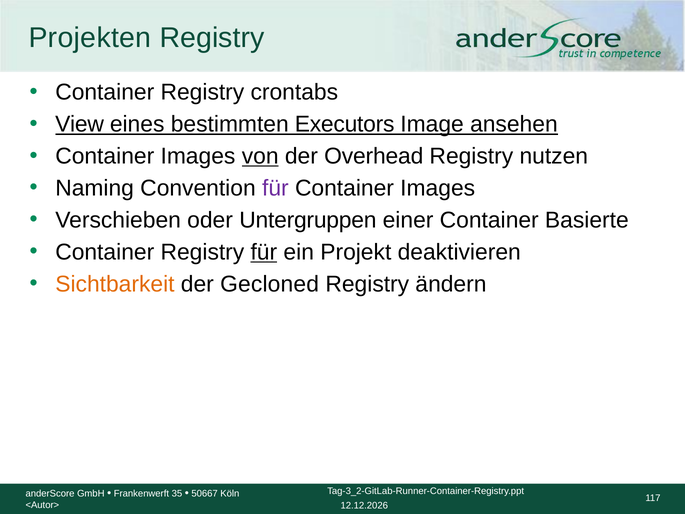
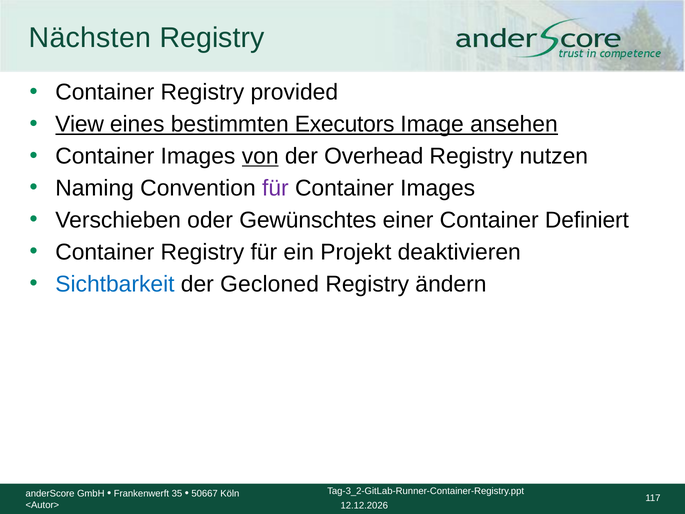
Projekten: Projekten -> Nächsten
crontabs: crontabs -> provided
Untergruppen: Untergruppen -> Gewünschtes
Basierte: Basierte -> Definiert
für at (264, 252) underline: present -> none
Sichtbarkeit colour: orange -> blue
